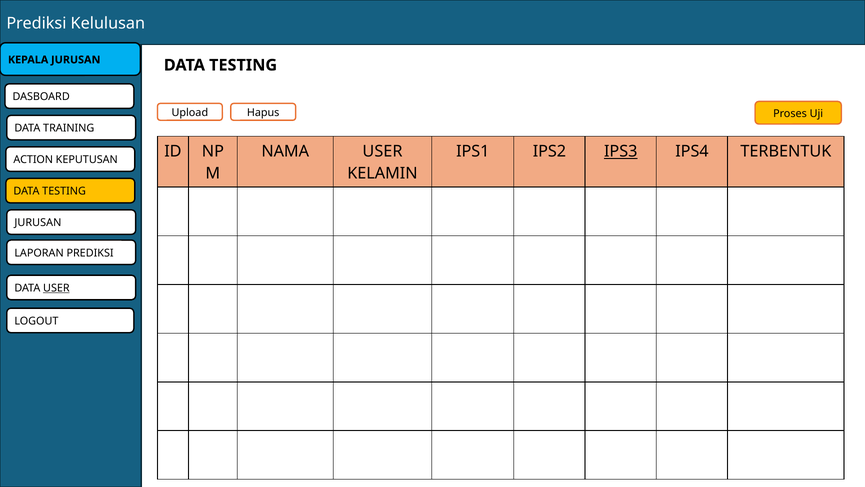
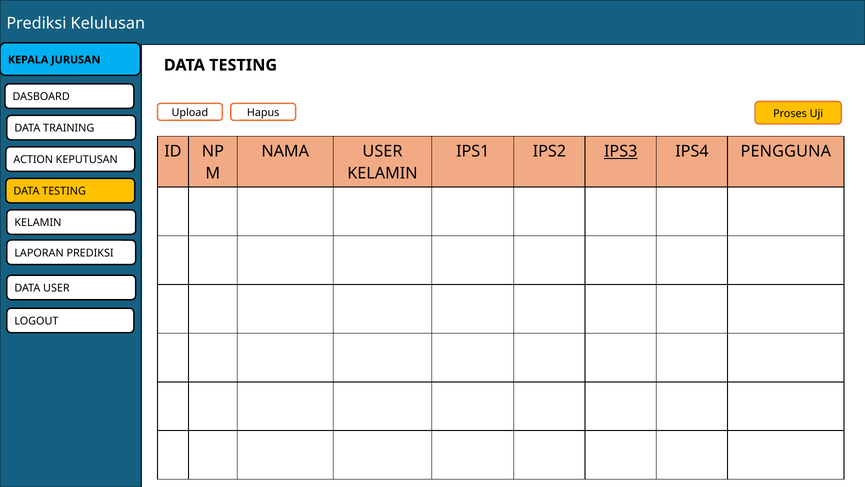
TERBENTUK: TERBENTUK -> PENGGUNA
JURUSAN at (38, 223): JURUSAN -> KELAMIN
USER at (56, 288) underline: present -> none
